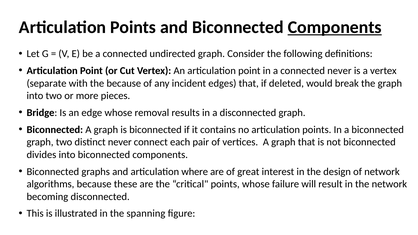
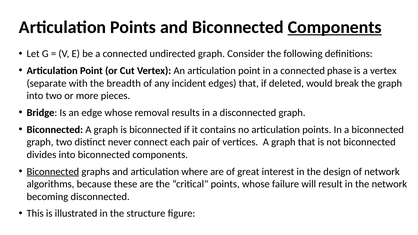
connected never: never -> phase
the because: because -> breadth
Biconnected at (53, 172) underline: none -> present
spanning: spanning -> structure
